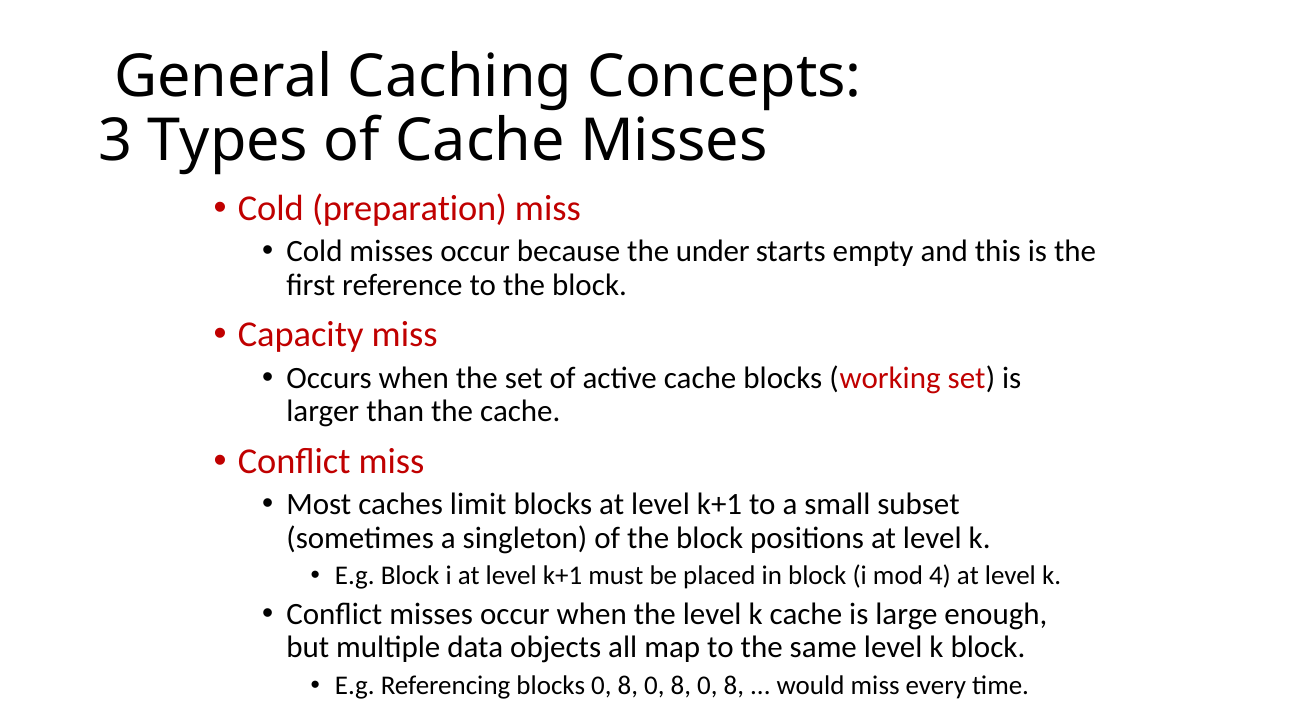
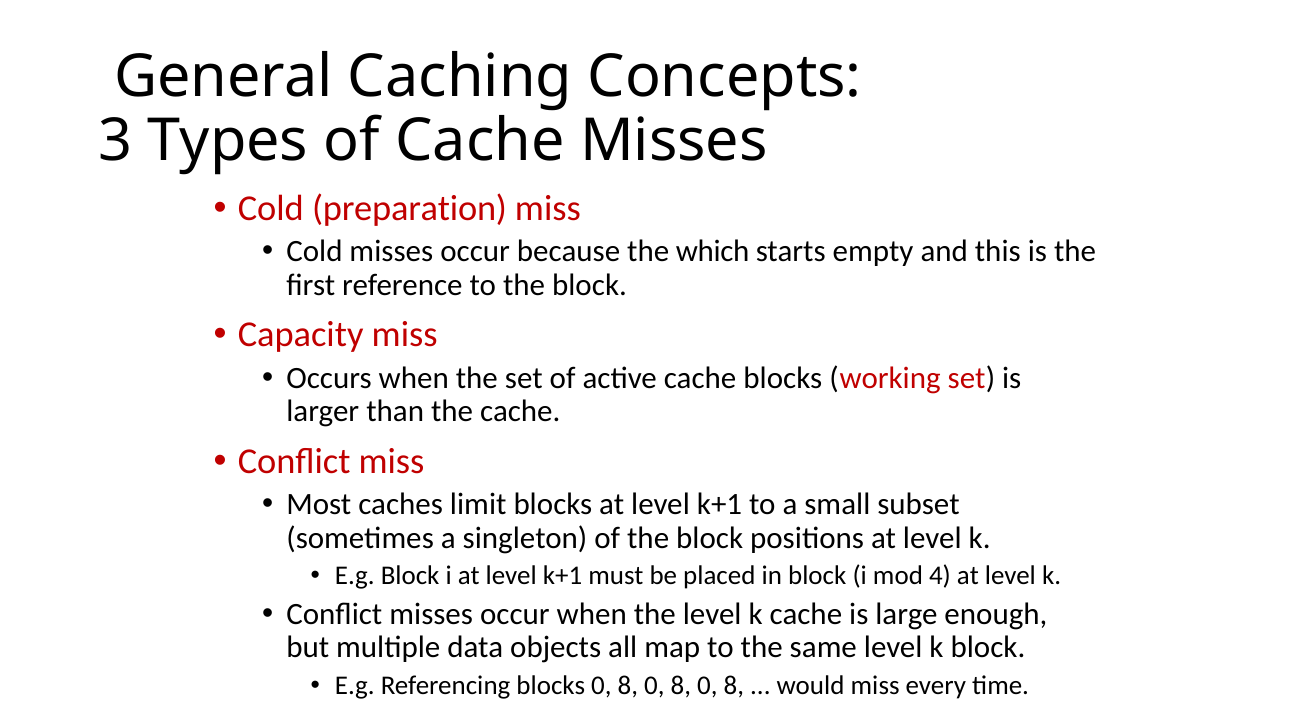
under: under -> which
